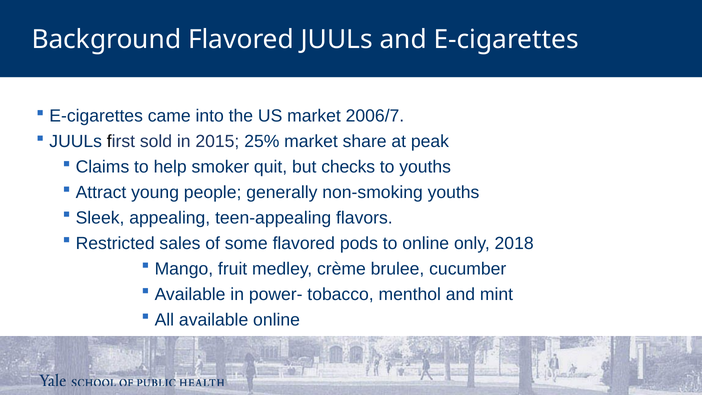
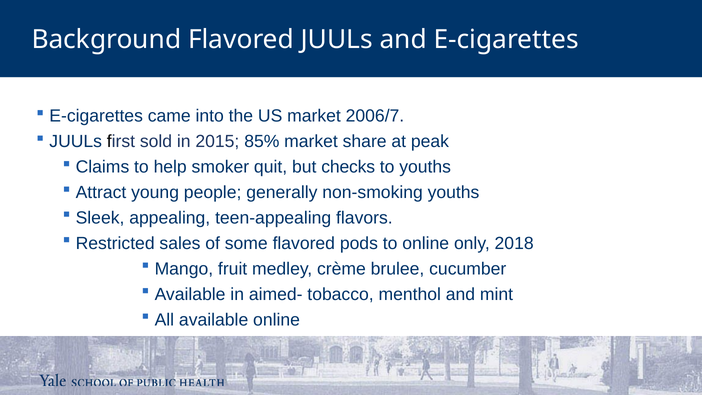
25%: 25% -> 85%
power-: power- -> aimed-
